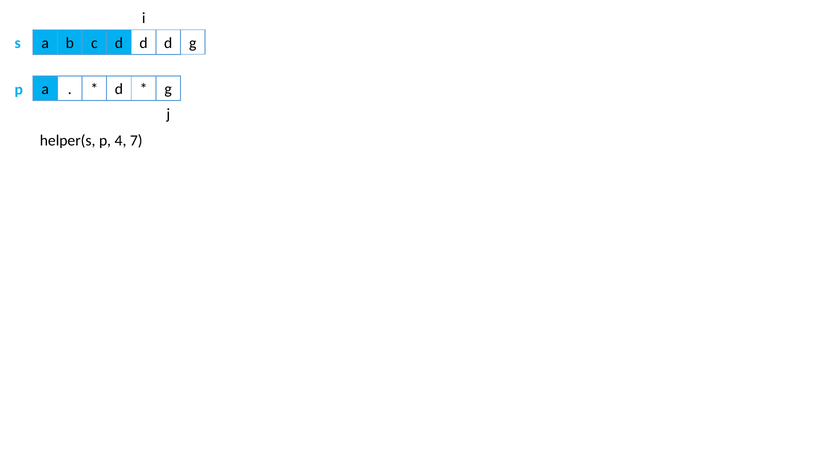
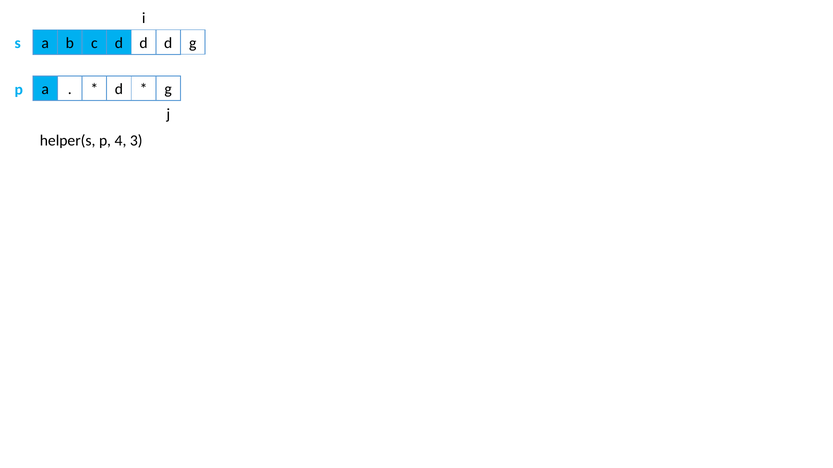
7: 7 -> 3
